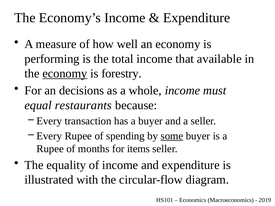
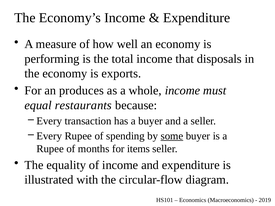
available: available -> disposals
economy at (65, 74) underline: present -> none
forestry: forestry -> exports
decisions: decisions -> produces
